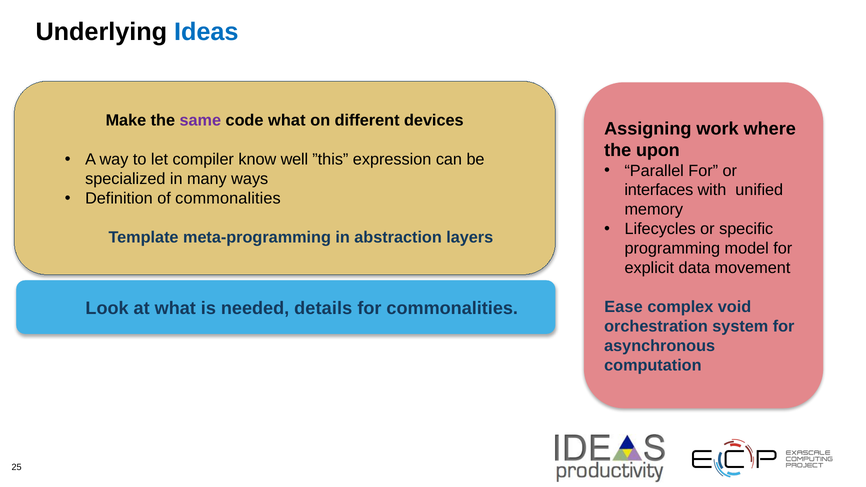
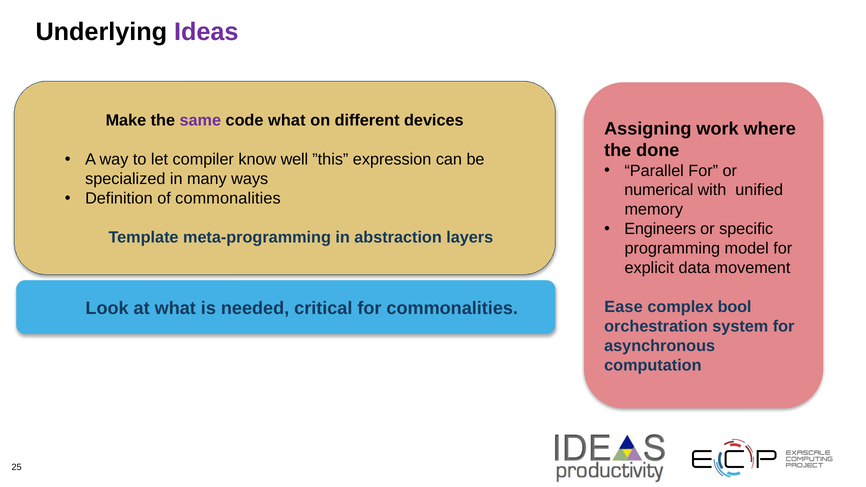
Ideas colour: blue -> purple
upon: upon -> done
interfaces: interfaces -> numerical
Lifecycles: Lifecycles -> Engineers
void: void -> bool
details: details -> critical
